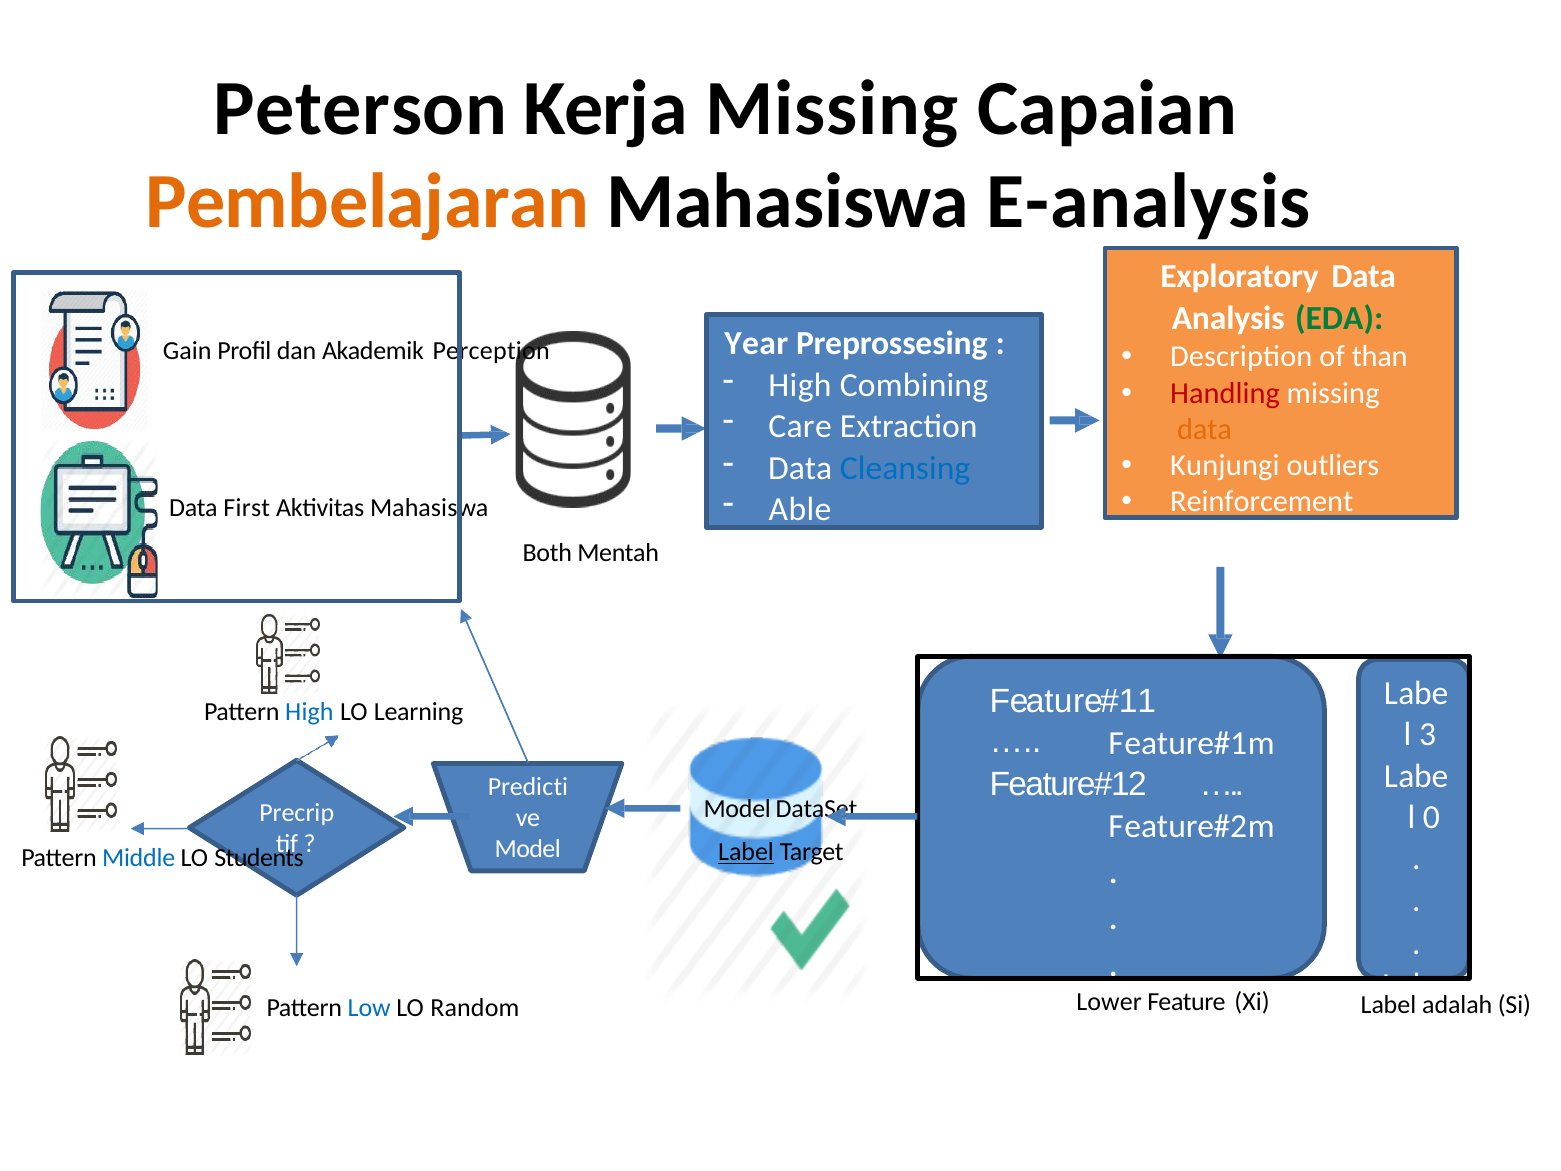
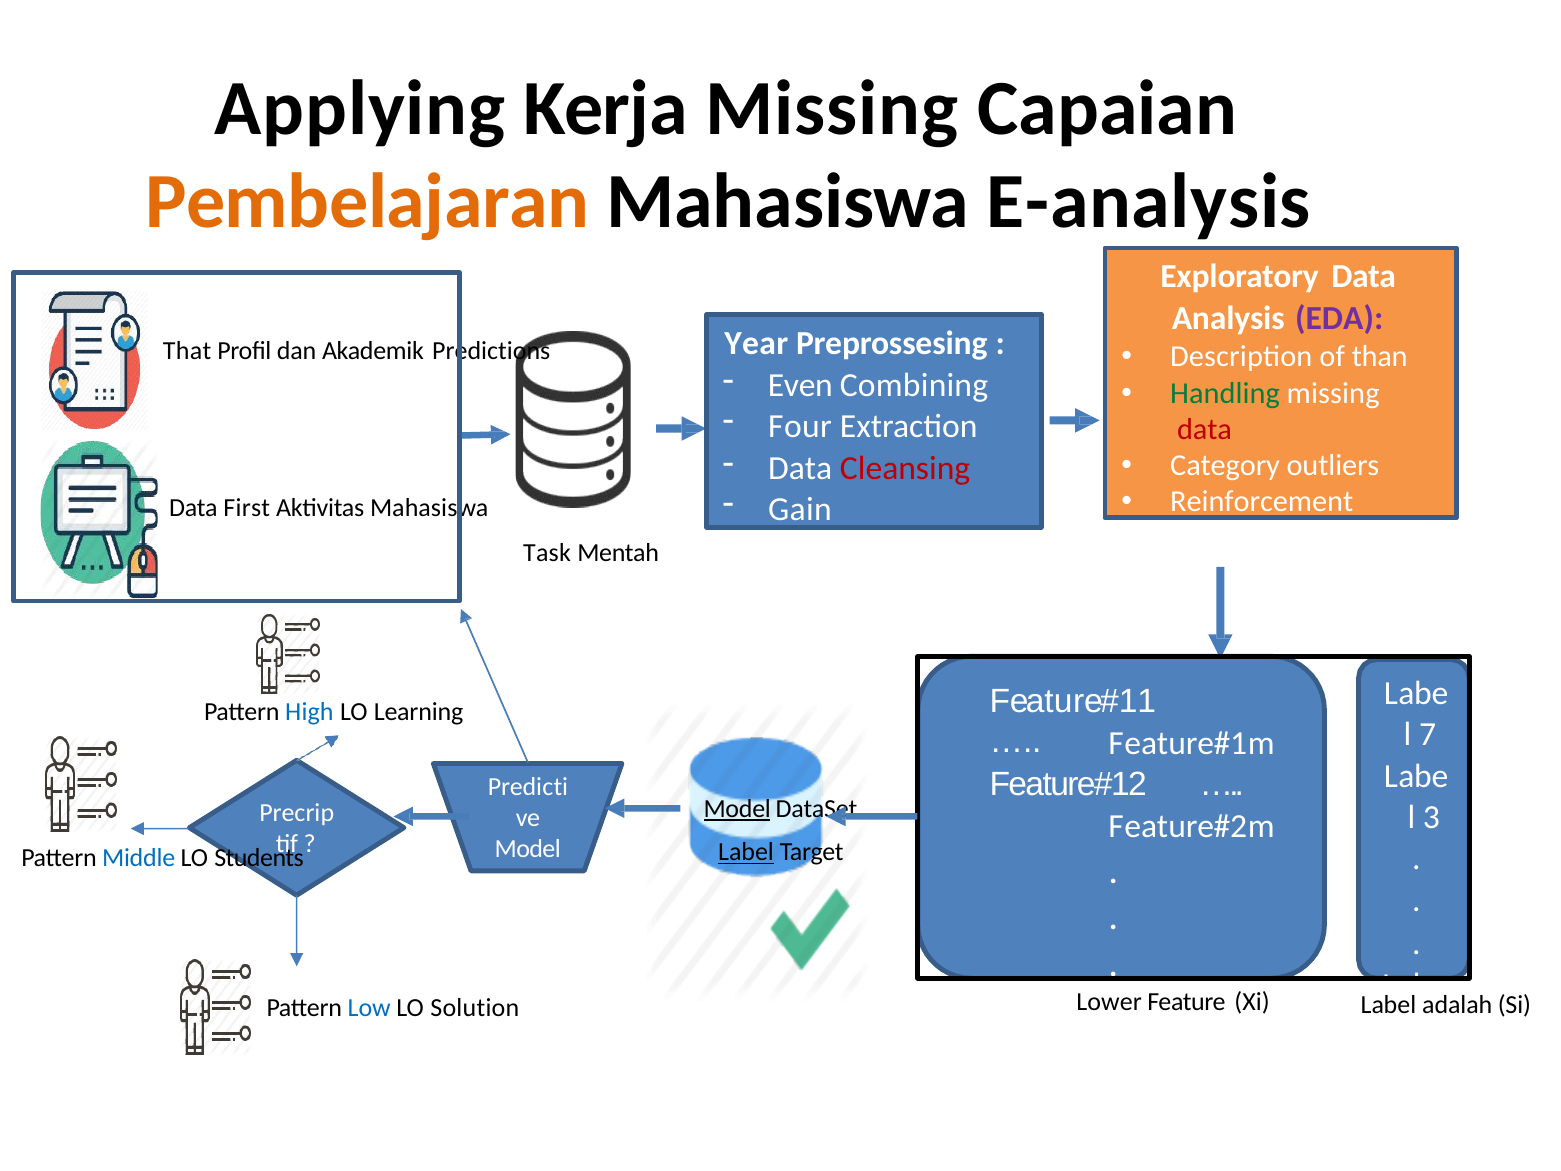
Peterson: Peterson -> Applying
EDA colour: green -> purple
Gain: Gain -> That
Perception: Perception -> Predictions
High at (800, 386): High -> Even
Handling colour: red -> green
Care: Care -> Four
data at (1204, 430) colour: orange -> red
Kunjungi: Kunjungi -> Category
Cleansing colour: blue -> red
Able: Able -> Gain
Both: Both -> Task
3: 3 -> 7
Model at (737, 808) underline: none -> present
0: 0 -> 3
Random: Random -> Solution
